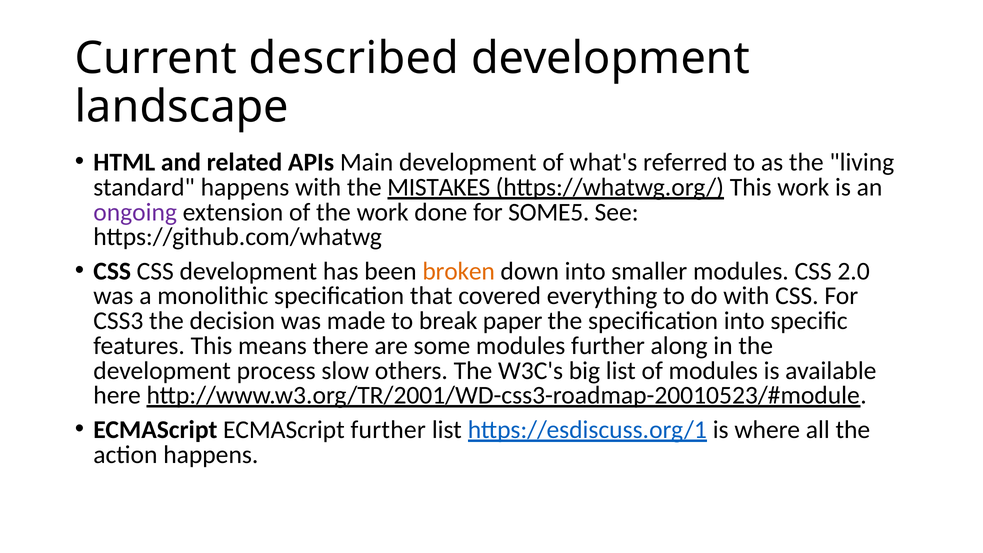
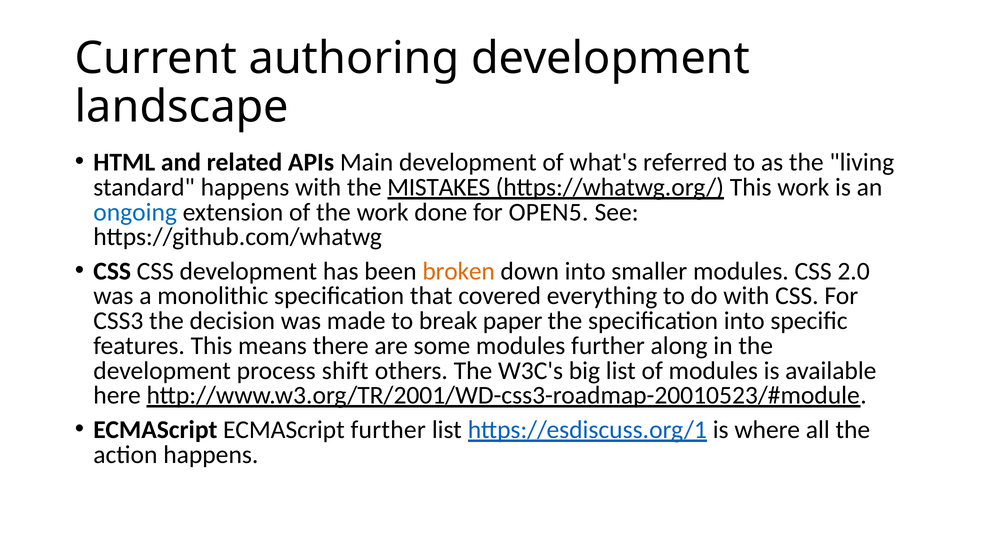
described: described -> authoring
ongoing colour: purple -> blue
SOME5: SOME5 -> OPEN5
slow: slow -> shift
